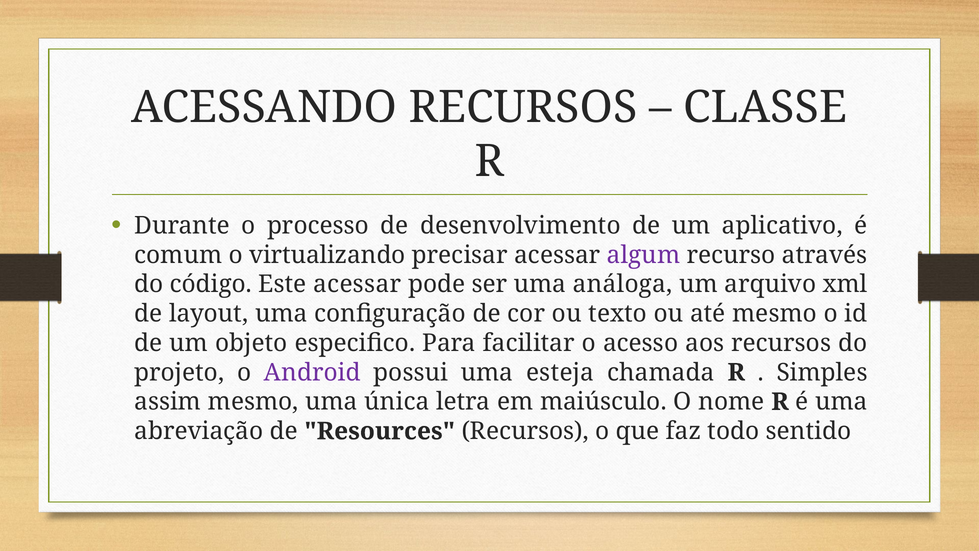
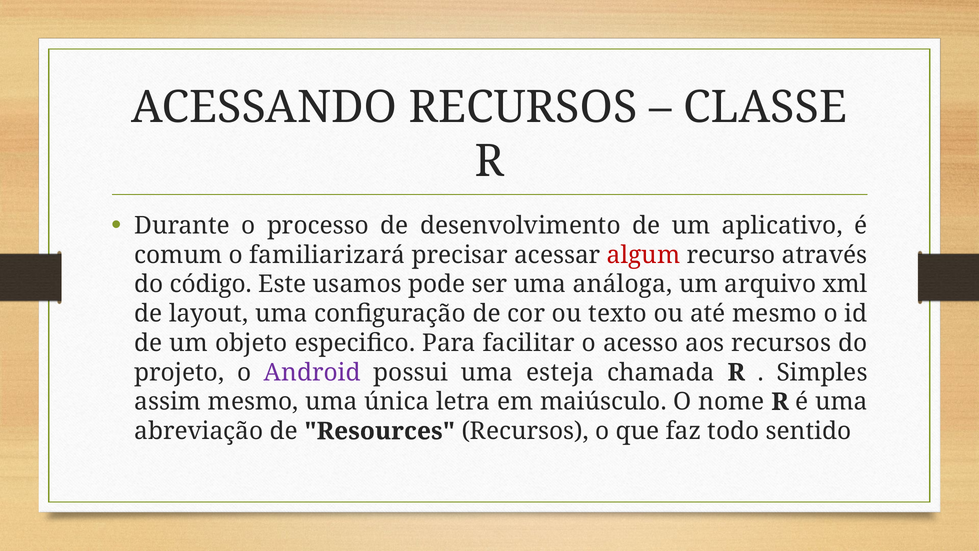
virtualizando: virtualizando -> familiarizará
algum colour: purple -> red
Este acessar: acessar -> usamos
